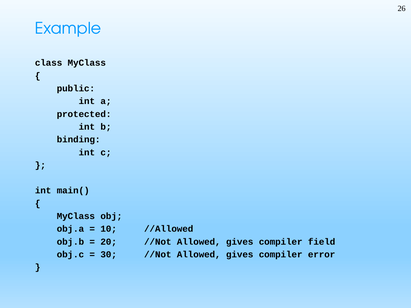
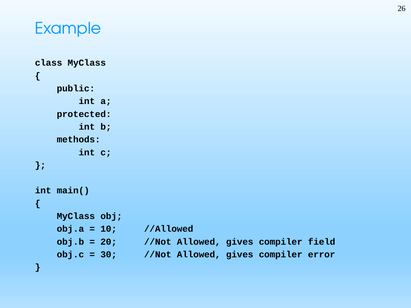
binding: binding -> methods
